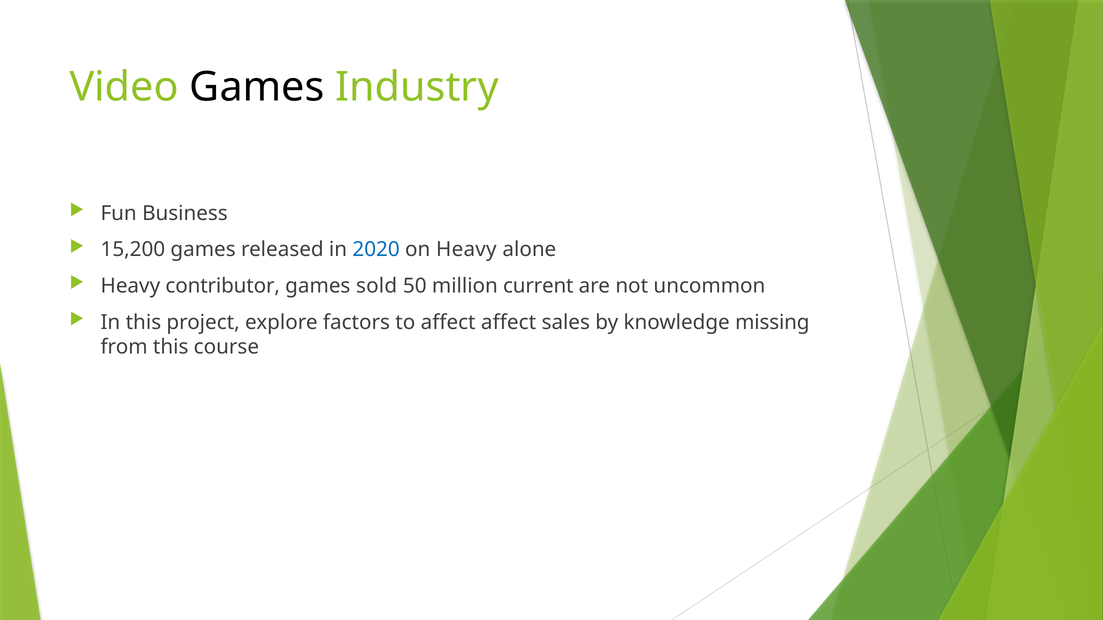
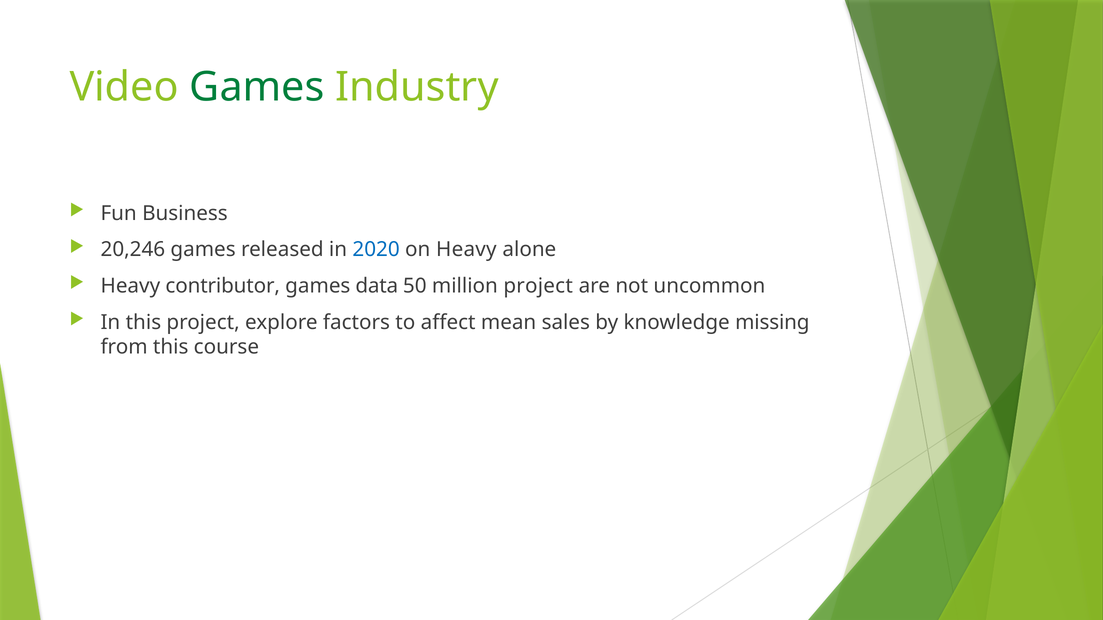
Games at (257, 87) colour: black -> green
15,200: 15,200 -> 20,246
sold: sold -> data
million current: current -> project
affect affect: affect -> mean
